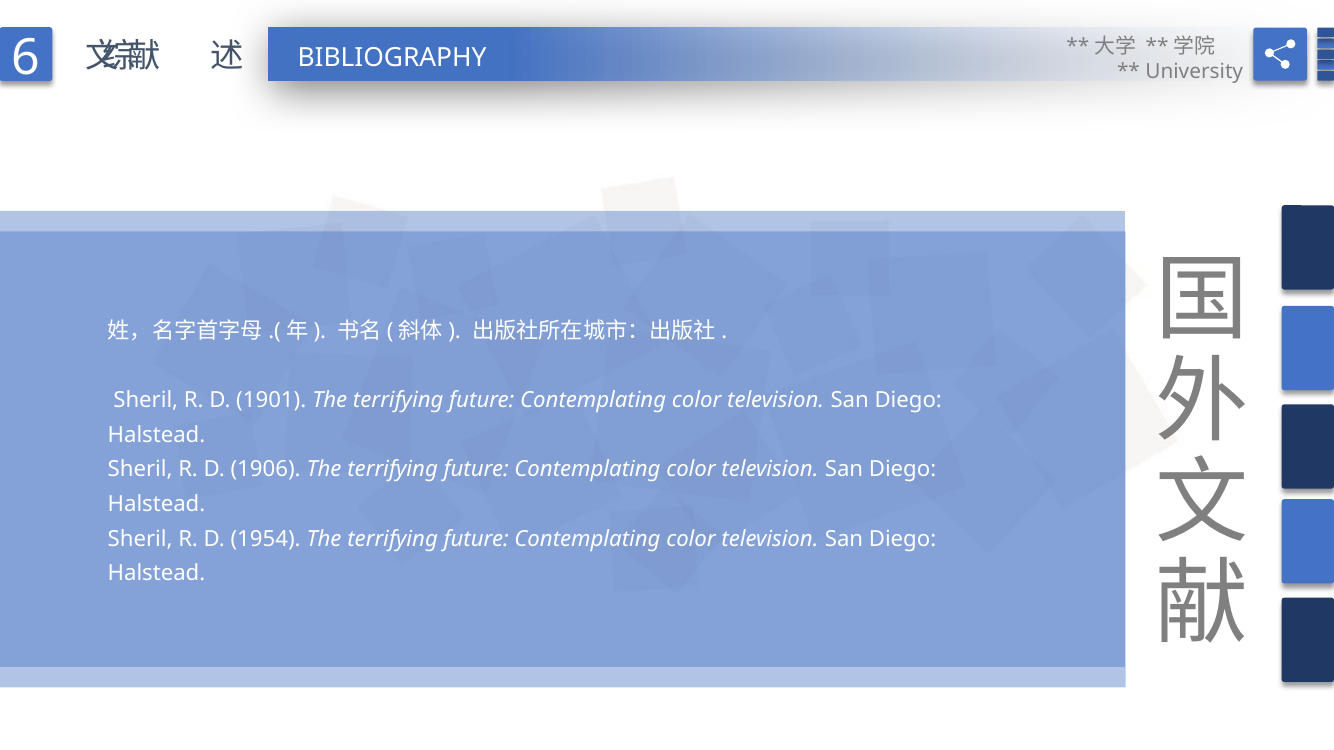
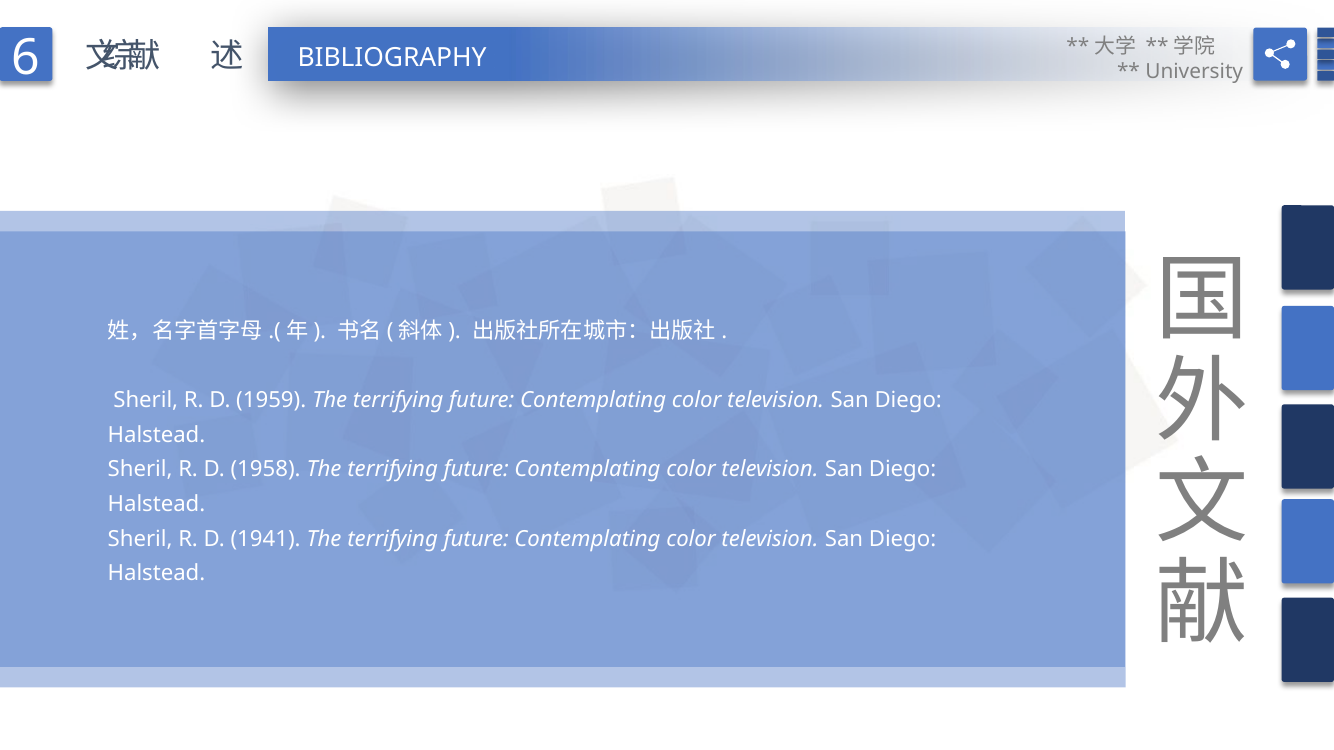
1901: 1901 -> 1959
1906: 1906 -> 1958
1954: 1954 -> 1941
